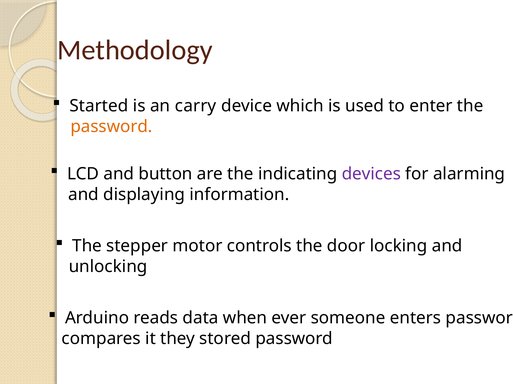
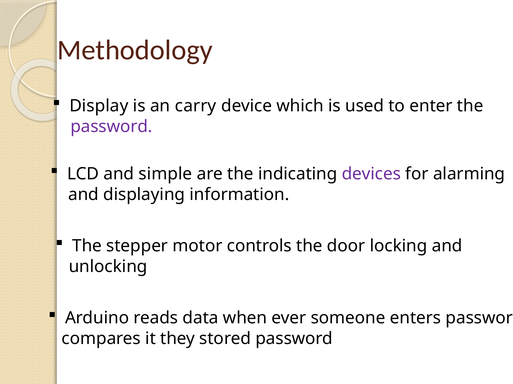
Started: Started -> Display
password at (111, 127) colour: orange -> purple
button: button -> simple
